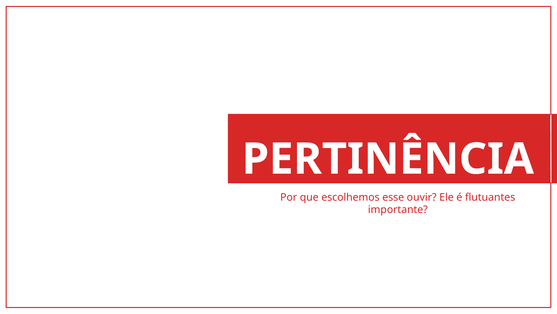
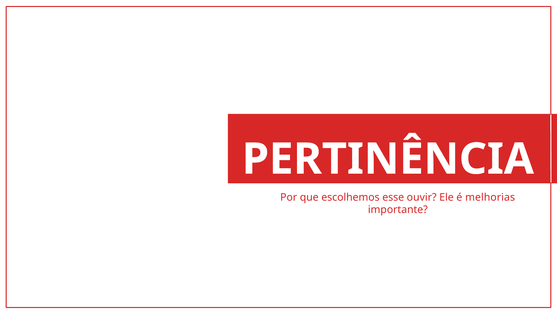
flutuantes: flutuantes -> melhorias
